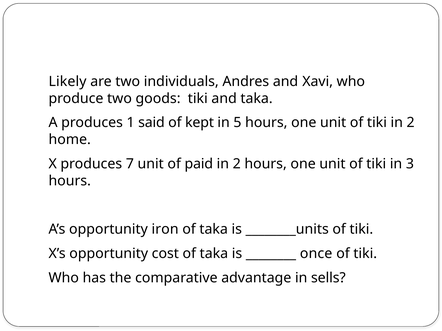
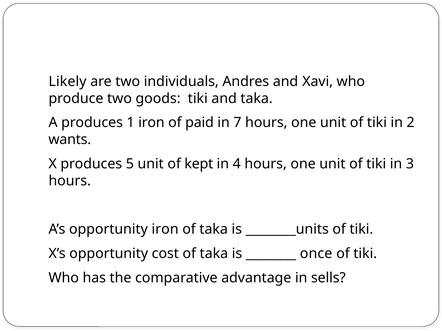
1 said: said -> iron
kept: kept -> paid
5: 5 -> 7
home: home -> wants
7: 7 -> 5
paid: paid -> kept
2 at (237, 164): 2 -> 4
